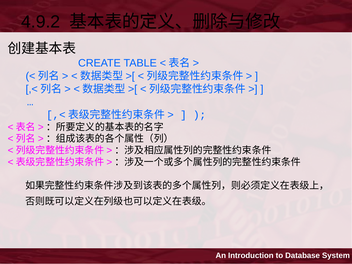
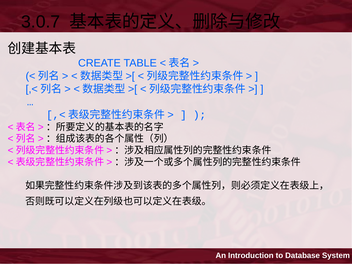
4.9.2: 4.9.2 -> 3.0.7
